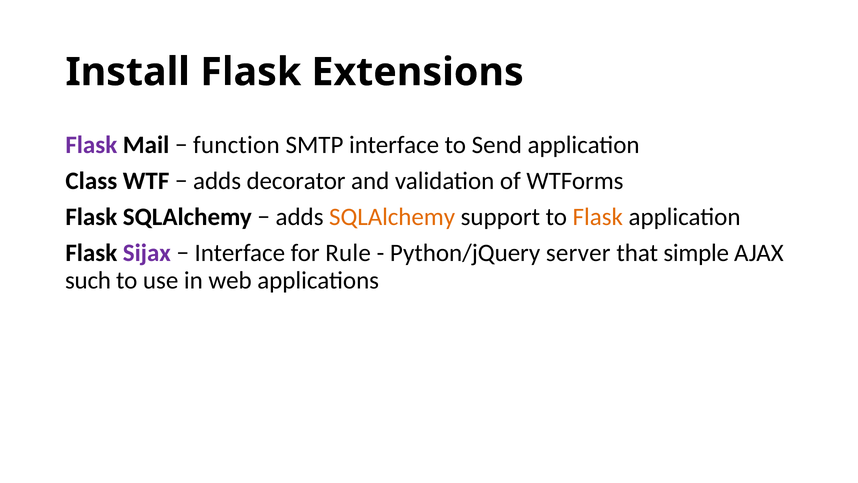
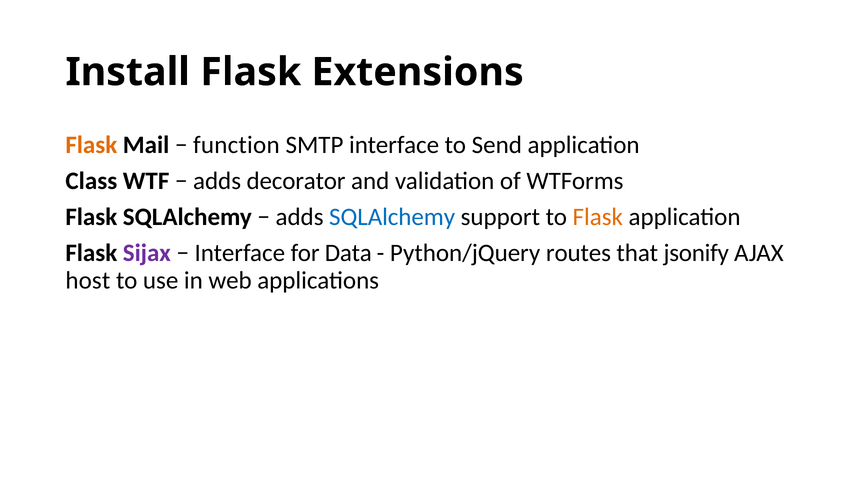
Flask at (91, 145) colour: purple -> orange
SQLAlchemy at (392, 217) colour: orange -> blue
Rule: Rule -> Data
server: server -> routes
simple: simple -> jsonify
such: such -> host
